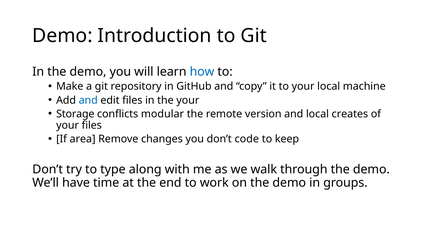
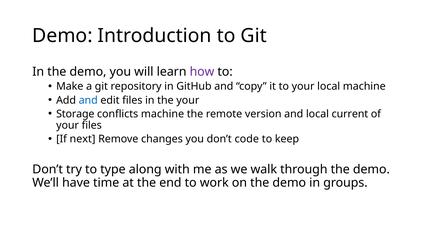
how colour: blue -> purple
conflicts modular: modular -> machine
creates: creates -> current
area: area -> next
